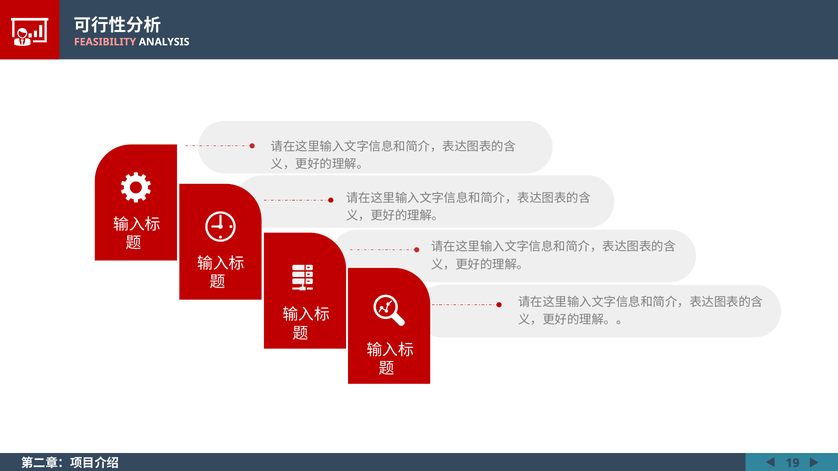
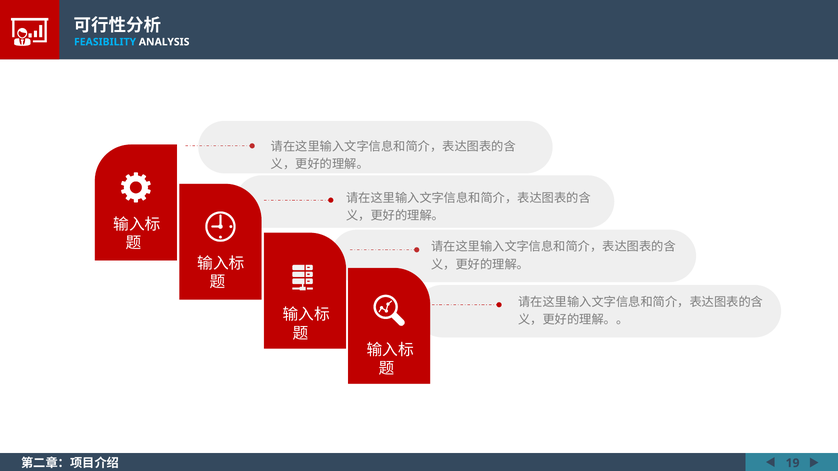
FEASIBILITY colour: pink -> light blue
